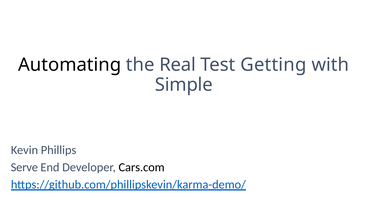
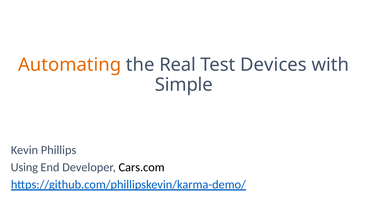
Automating colour: black -> orange
Getting: Getting -> Devices
Serve: Serve -> Using
